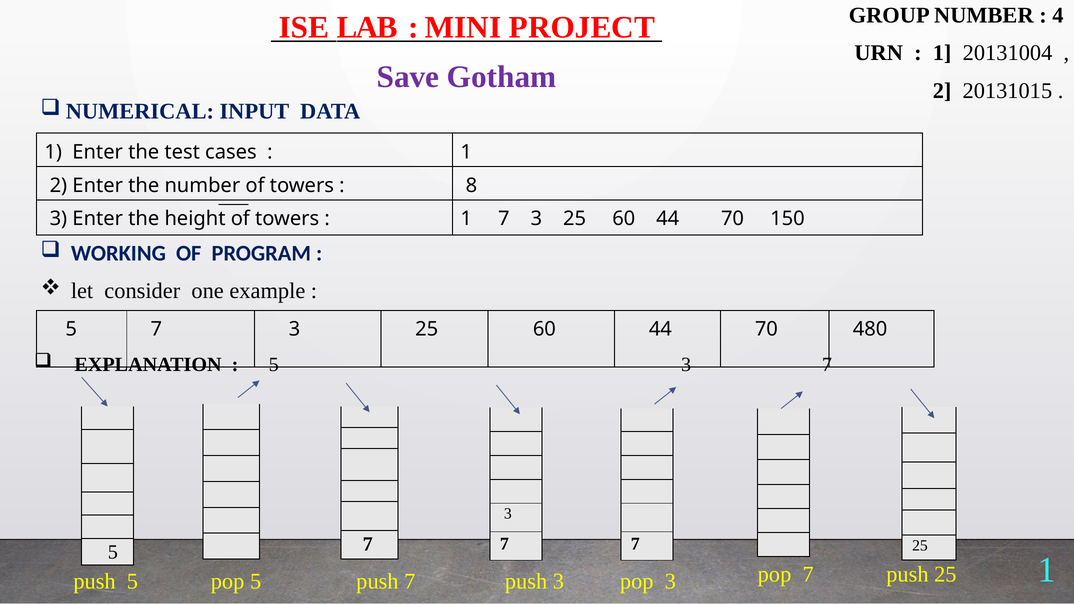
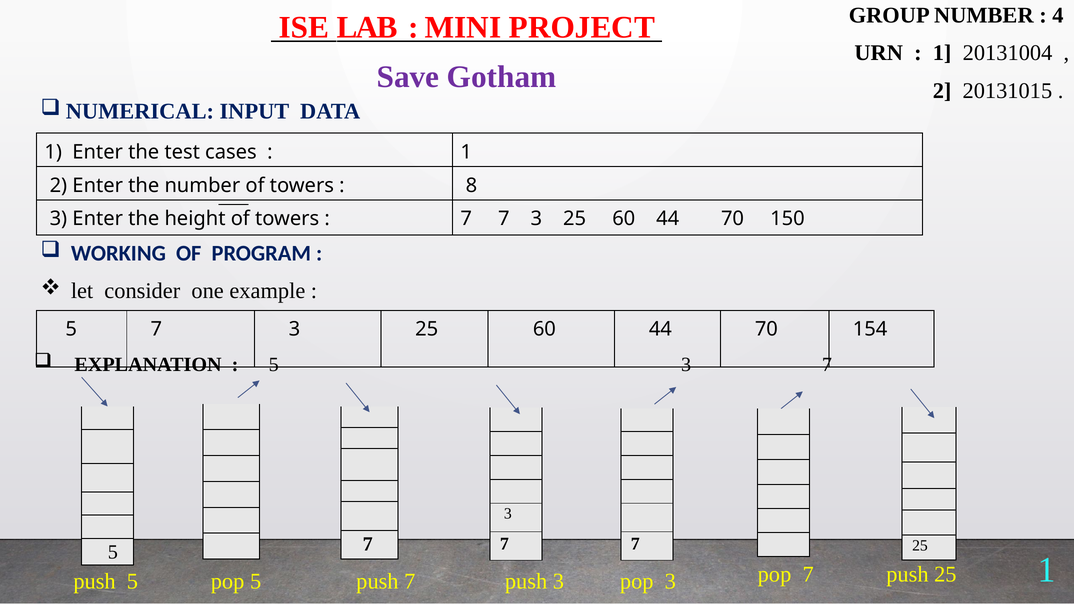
1 at (466, 219): 1 -> 7
480: 480 -> 154
